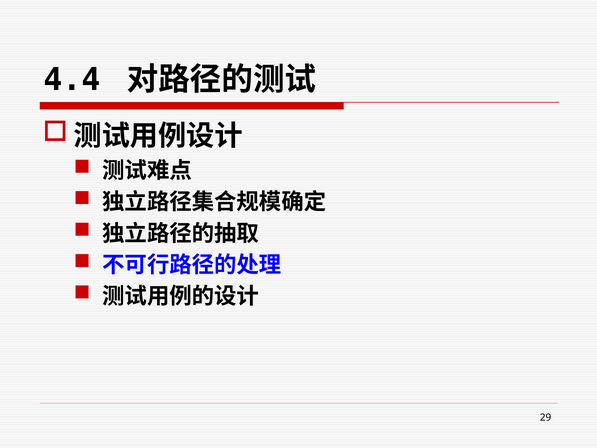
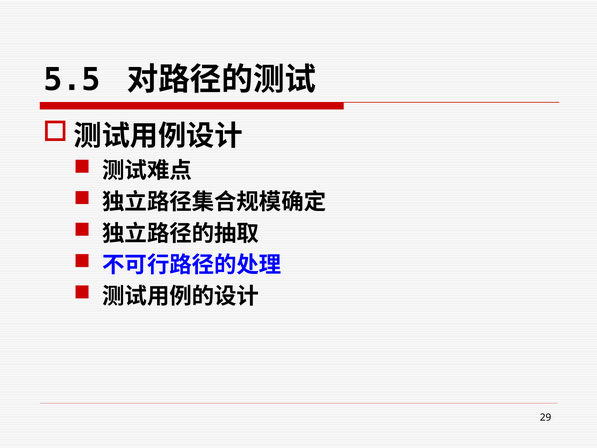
4.4: 4.4 -> 5.5
